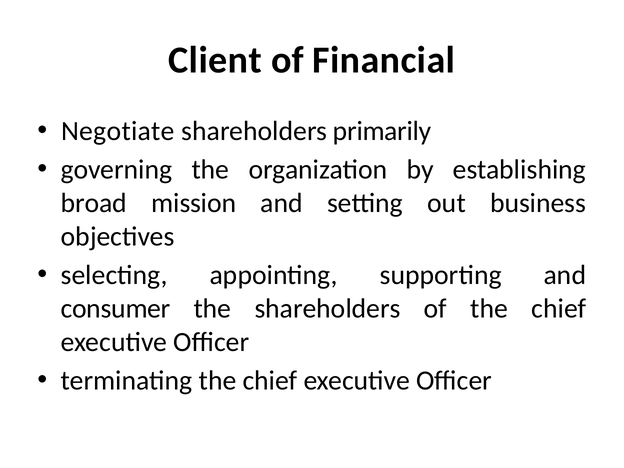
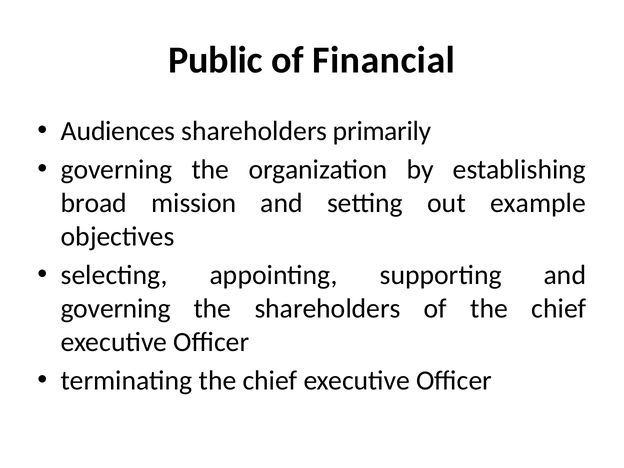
Client: Client -> Public
Negotiate: Negotiate -> Audiences
business: business -> example
consumer at (116, 309): consumer -> governing
